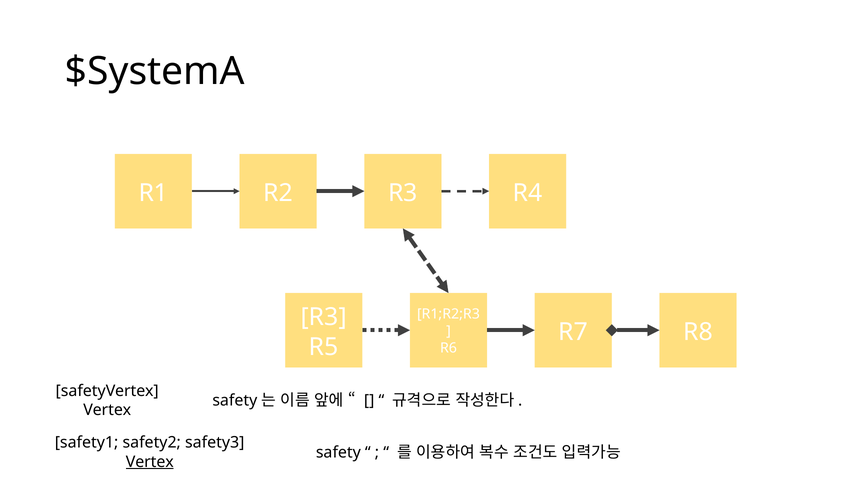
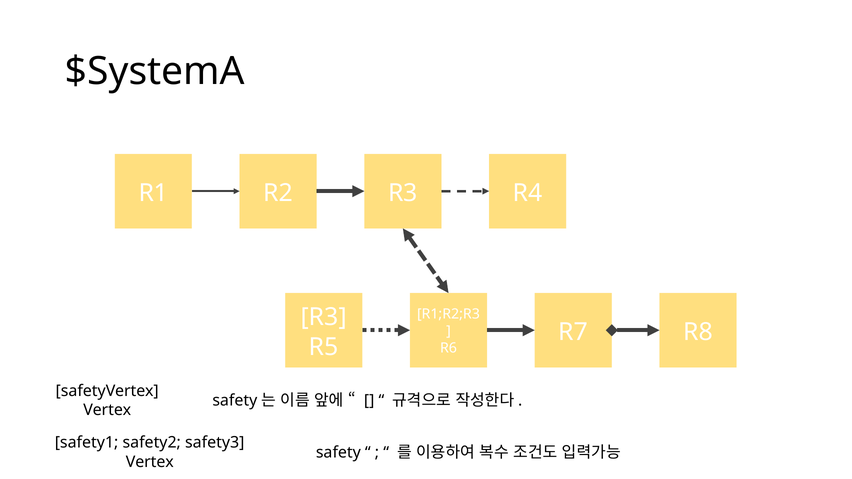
Vertex at (150, 462) underline: present -> none
